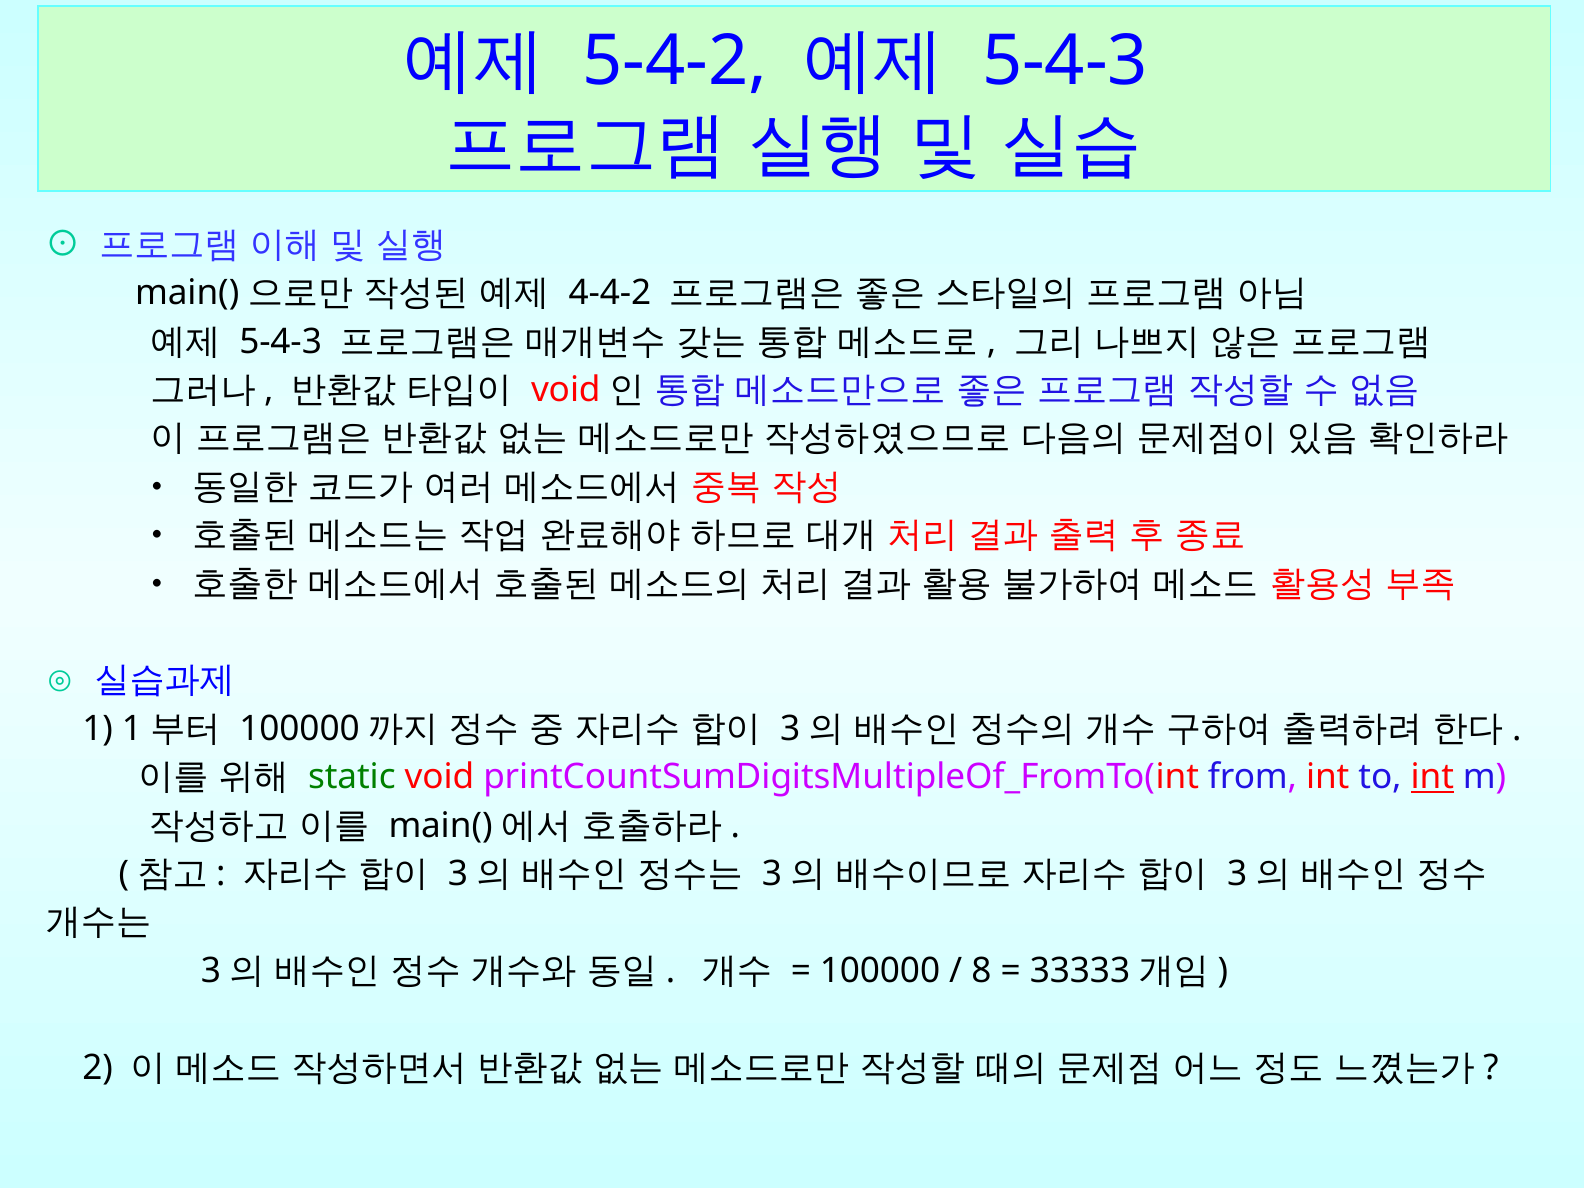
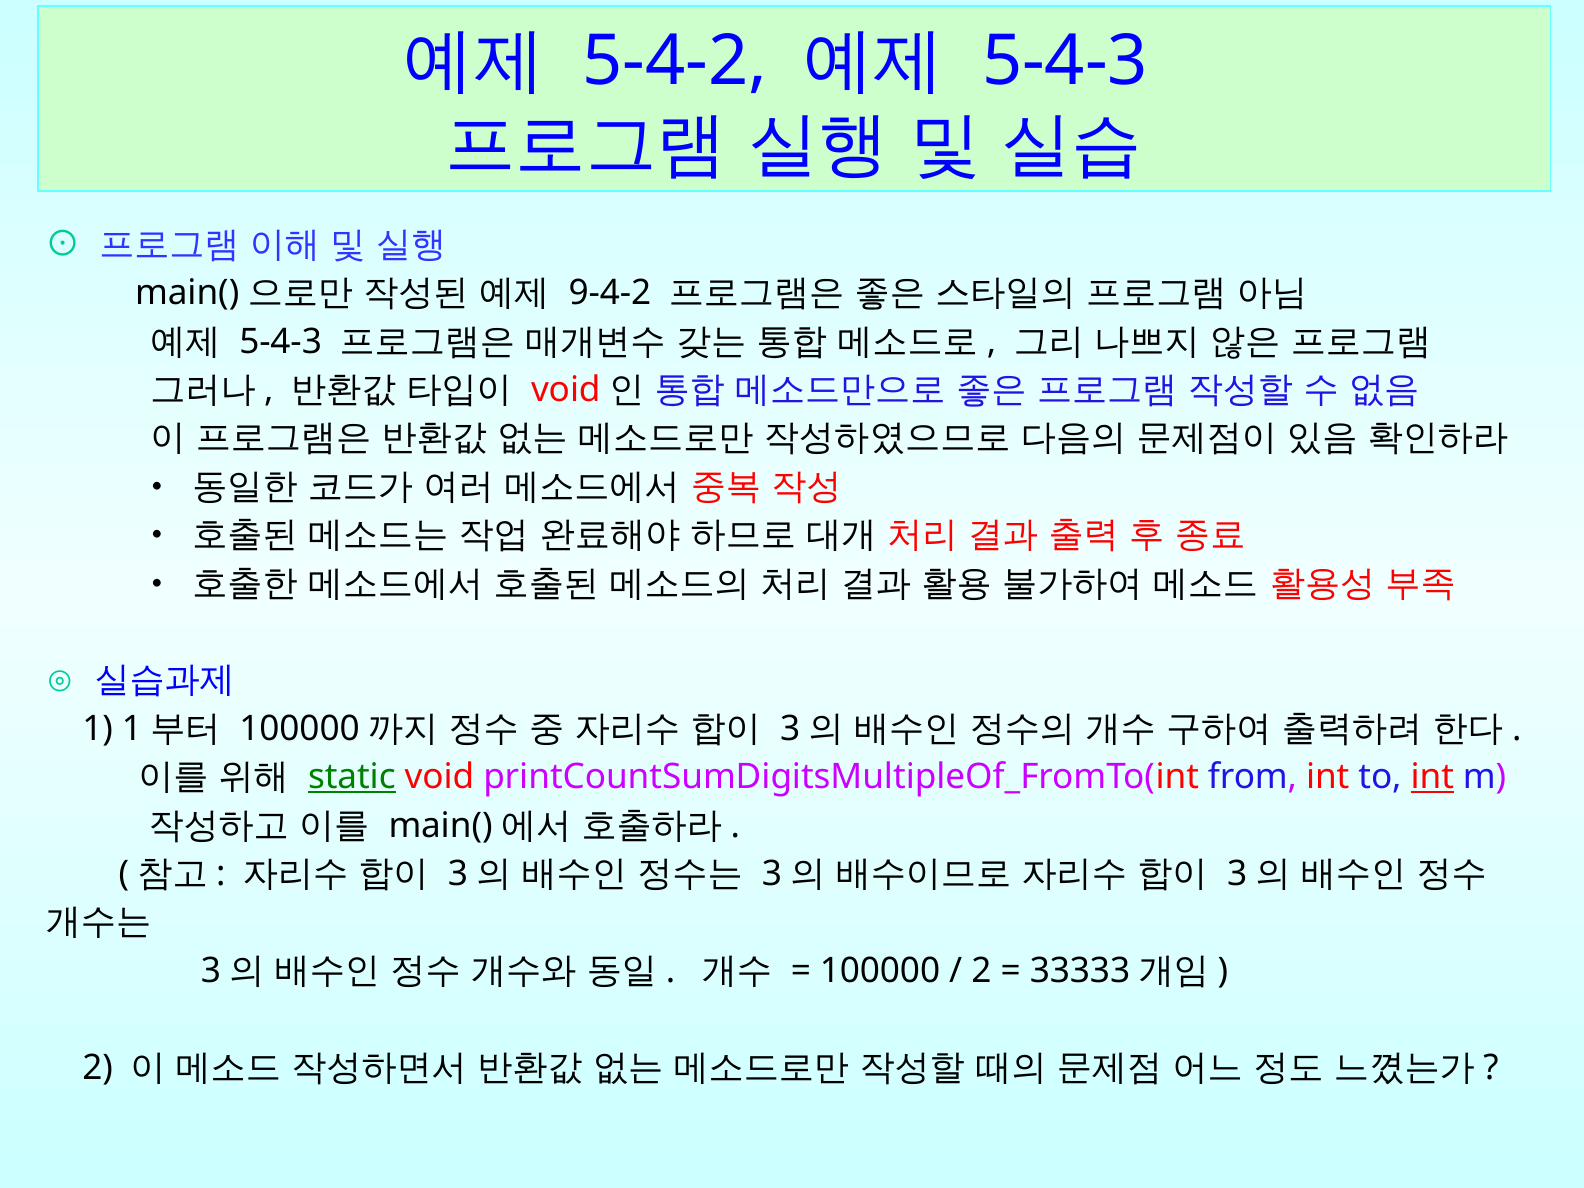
4-4-2: 4-4-2 -> 9-4-2
static underline: none -> present
8 at (981, 971): 8 -> 2
